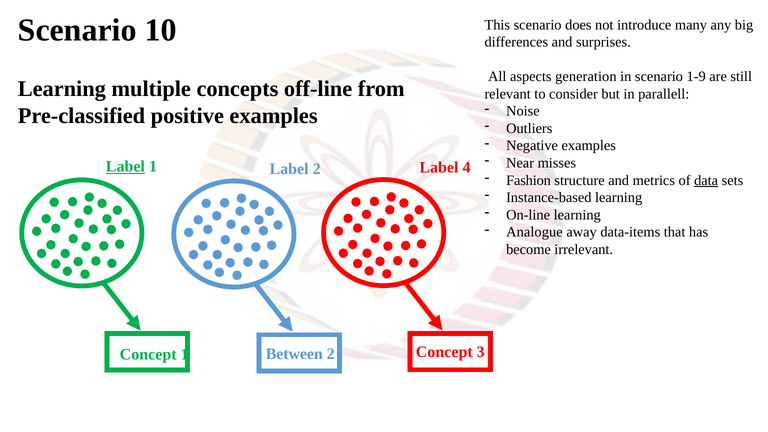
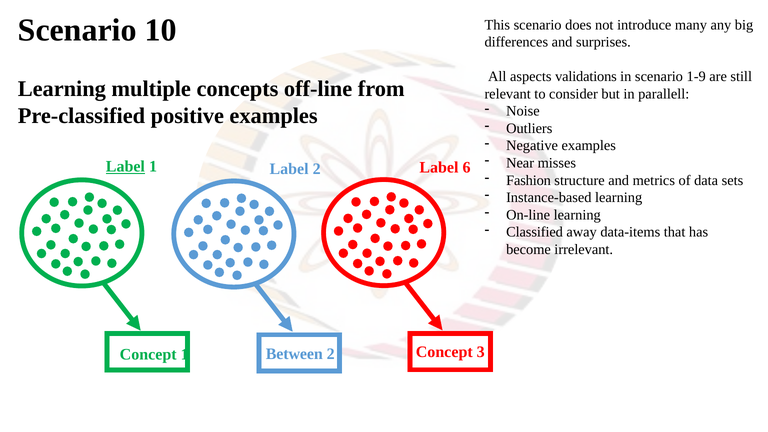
generation: generation -> validations
4: 4 -> 6
data underline: present -> none
Analogue: Analogue -> Classified
